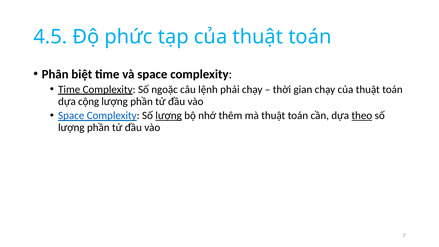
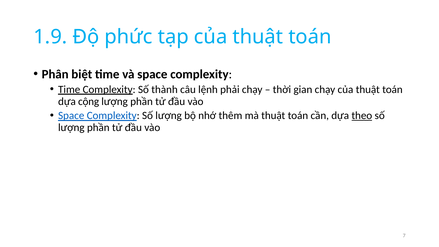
4.5: 4.5 -> 1.9
ngoặc: ngoặc -> thành
lượng at (169, 116) underline: present -> none
